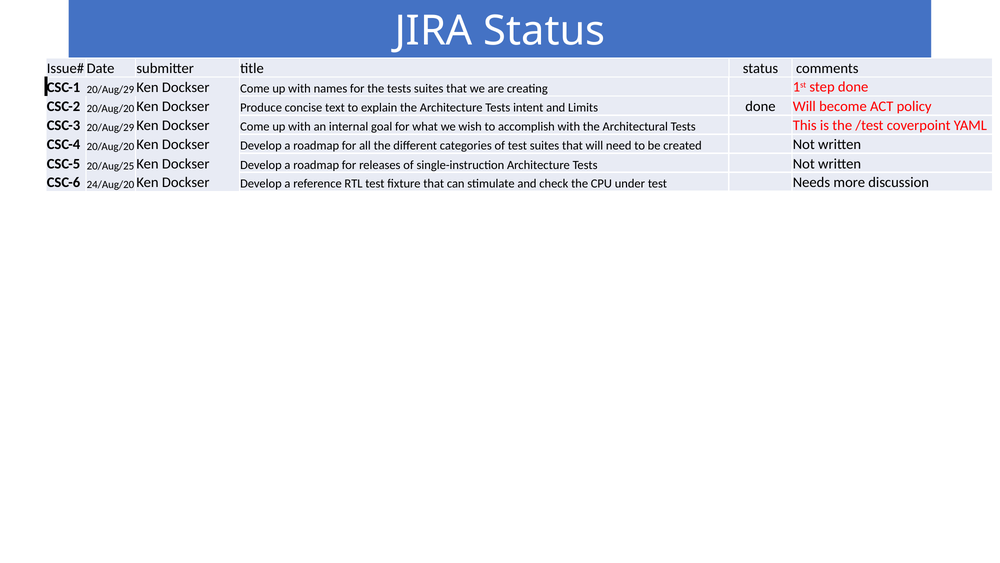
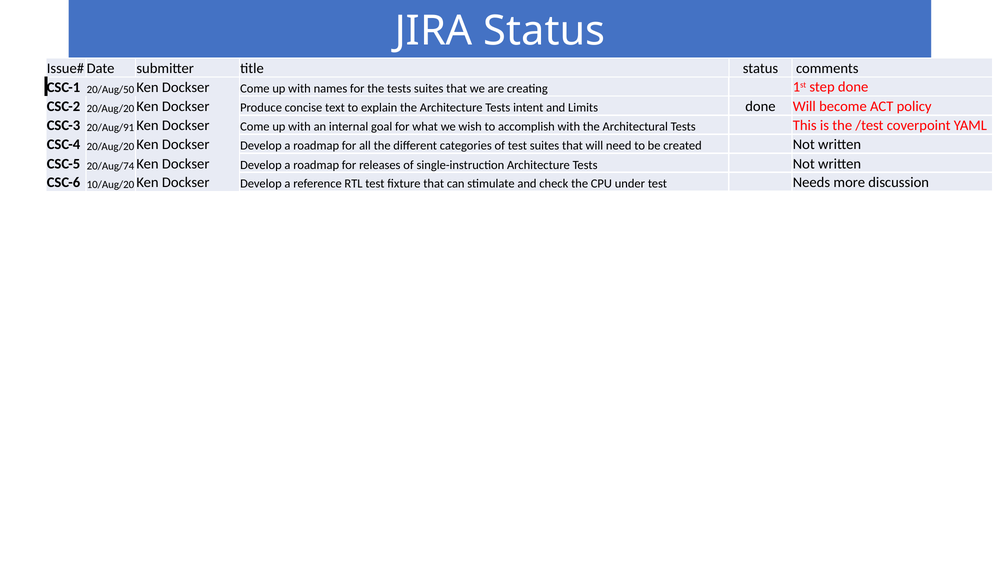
CSC-1 20/Aug/29: 20/Aug/29 -> 20/Aug/50
CSC-3 20/Aug/29: 20/Aug/29 -> 20/Aug/91
20/Aug/25: 20/Aug/25 -> 20/Aug/74
24/Aug/20: 24/Aug/20 -> 10/Aug/20
